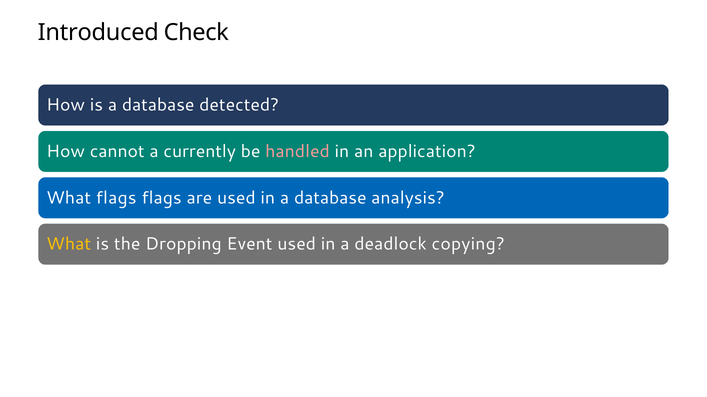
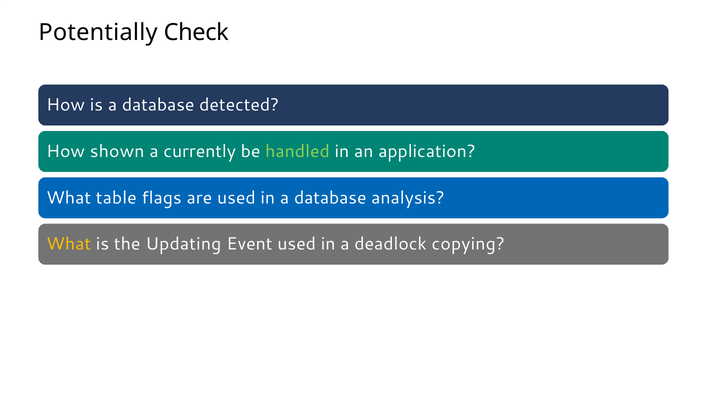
Introduced: Introduced -> Potentially
cannot: cannot -> shown
handled colour: pink -> light green
What flags: flags -> table
Dropping: Dropping -> Updating
